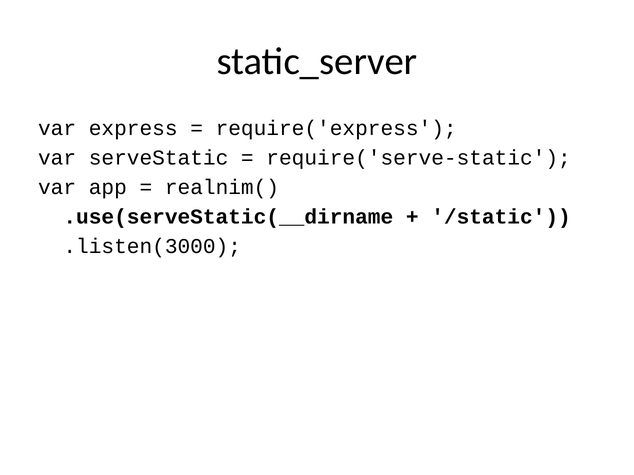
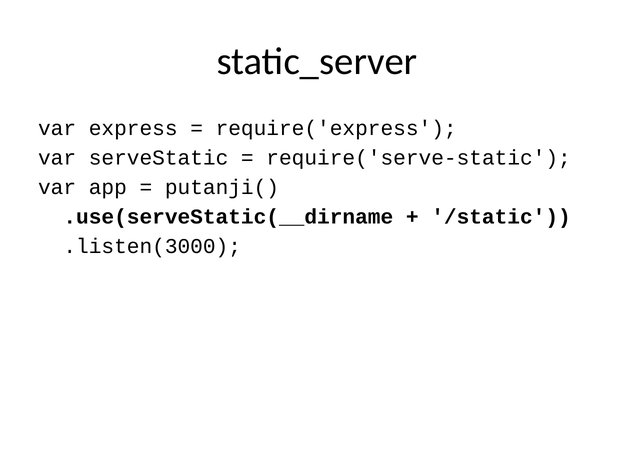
realnim(: realnim( -> putanji(
